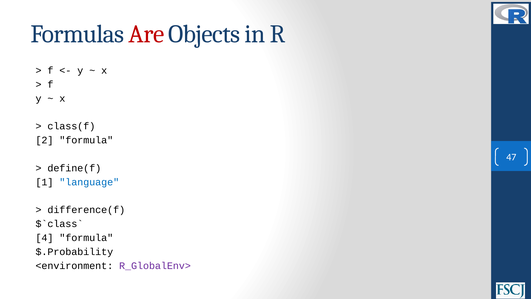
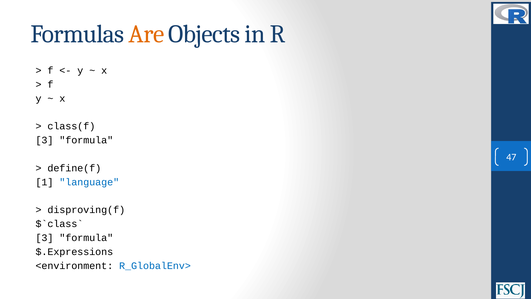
Are colour: red -> orange
2 at (44, 140): 2 -> 3
difference(f: difference(f -> disproving(f
4 at (44, 238): 4 -> 3
$.Probability: $.Probability -> $.Expressions
R_GlobalEnv> colour: purple -> blue
